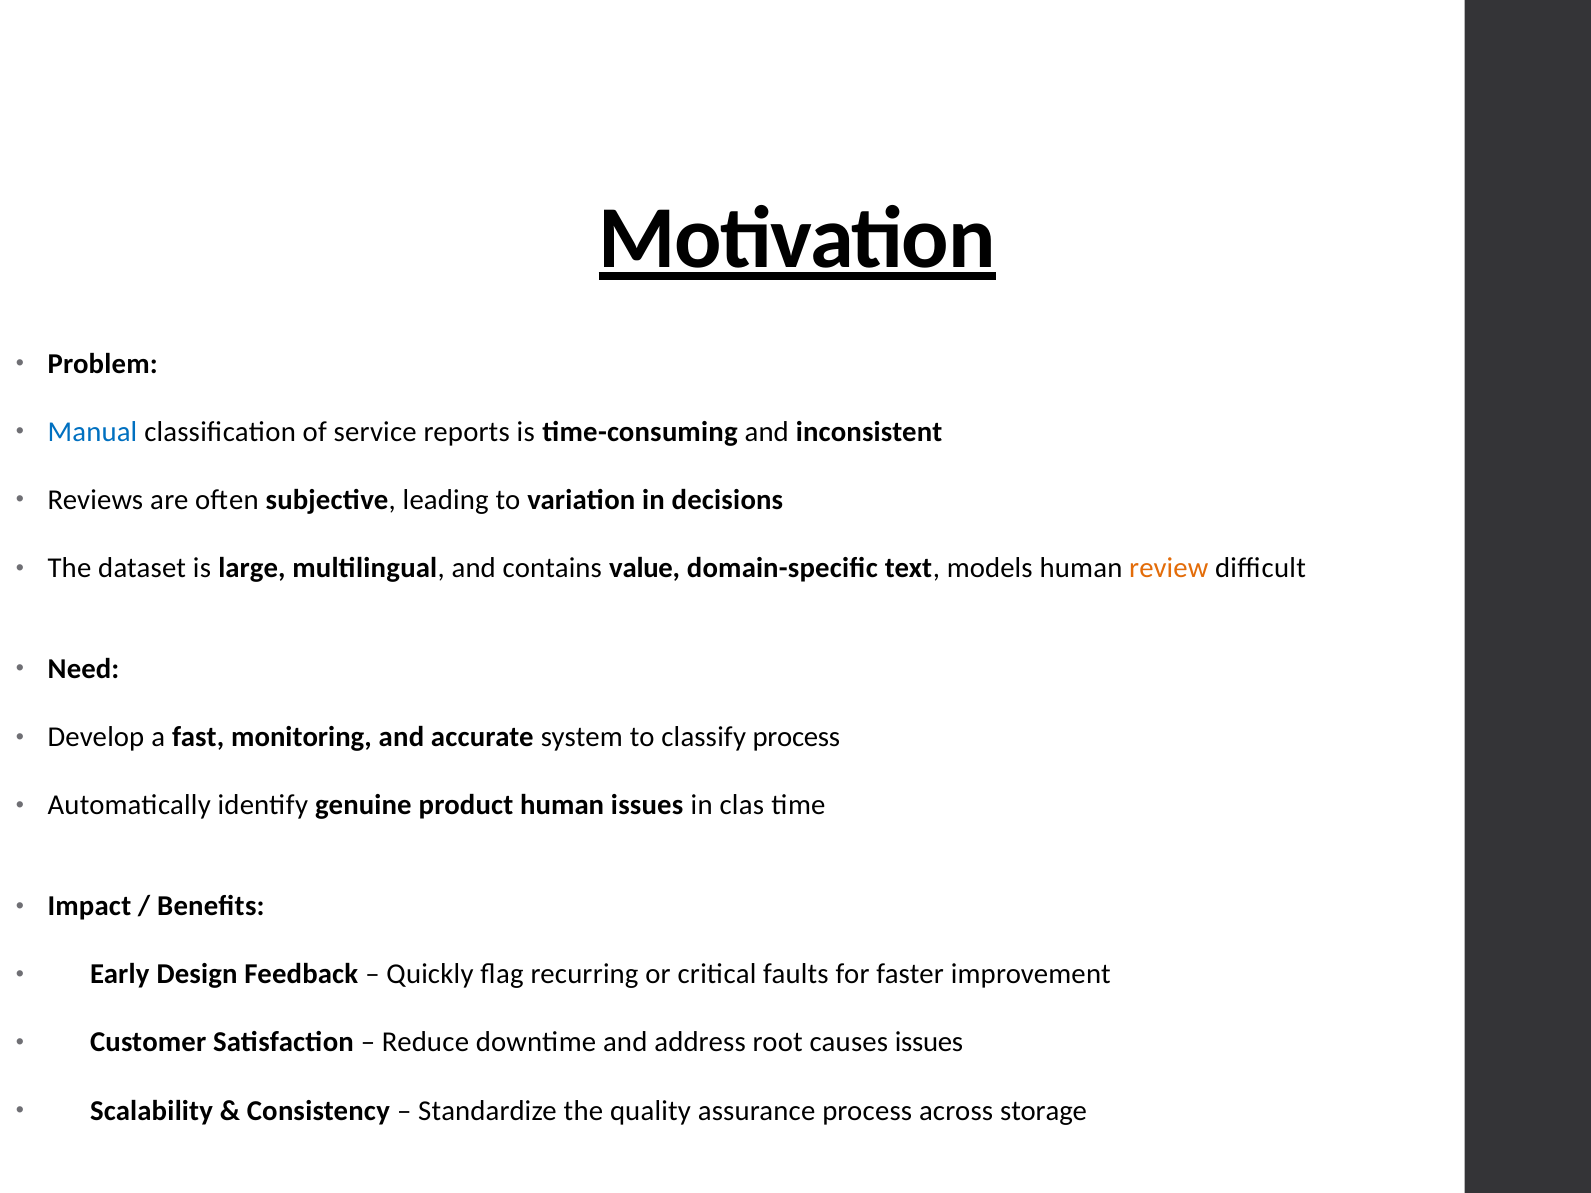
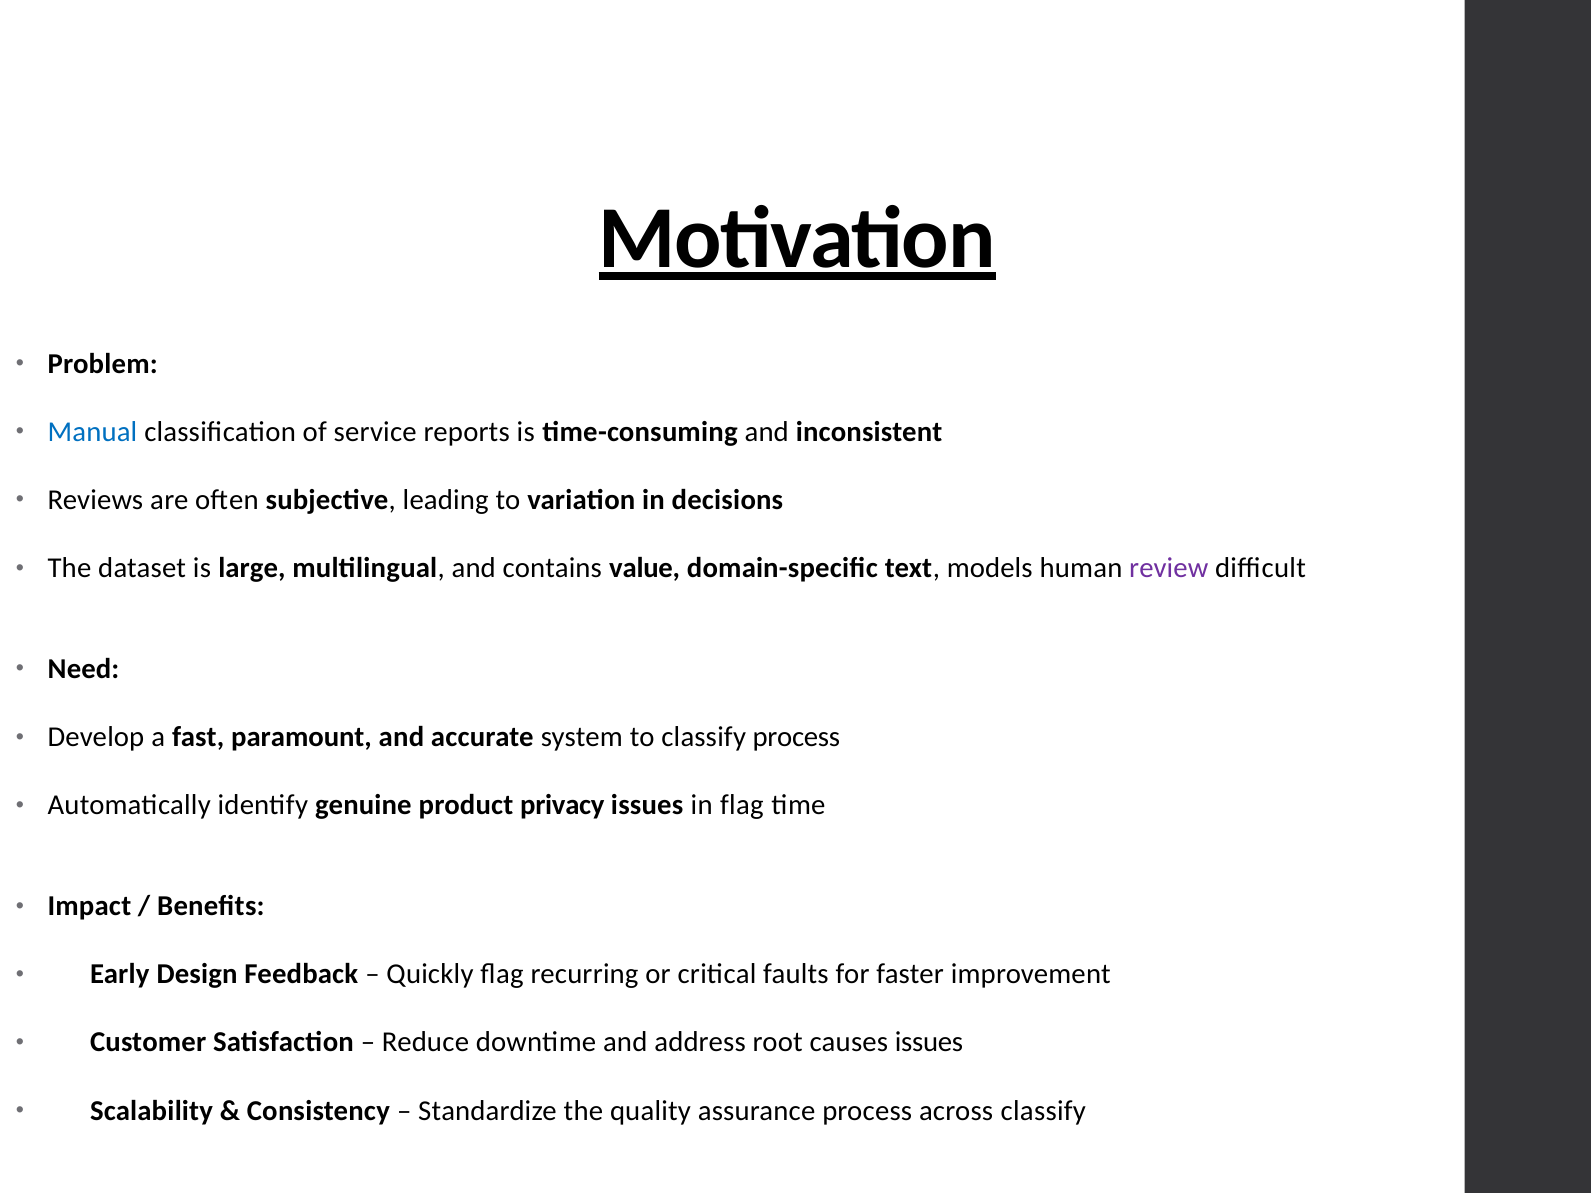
review colour: orange -> purple
monitoring: monitoring -> paramount
product human: human -> privacy
in clas: clas -> flag
across storage: storage -> classify
